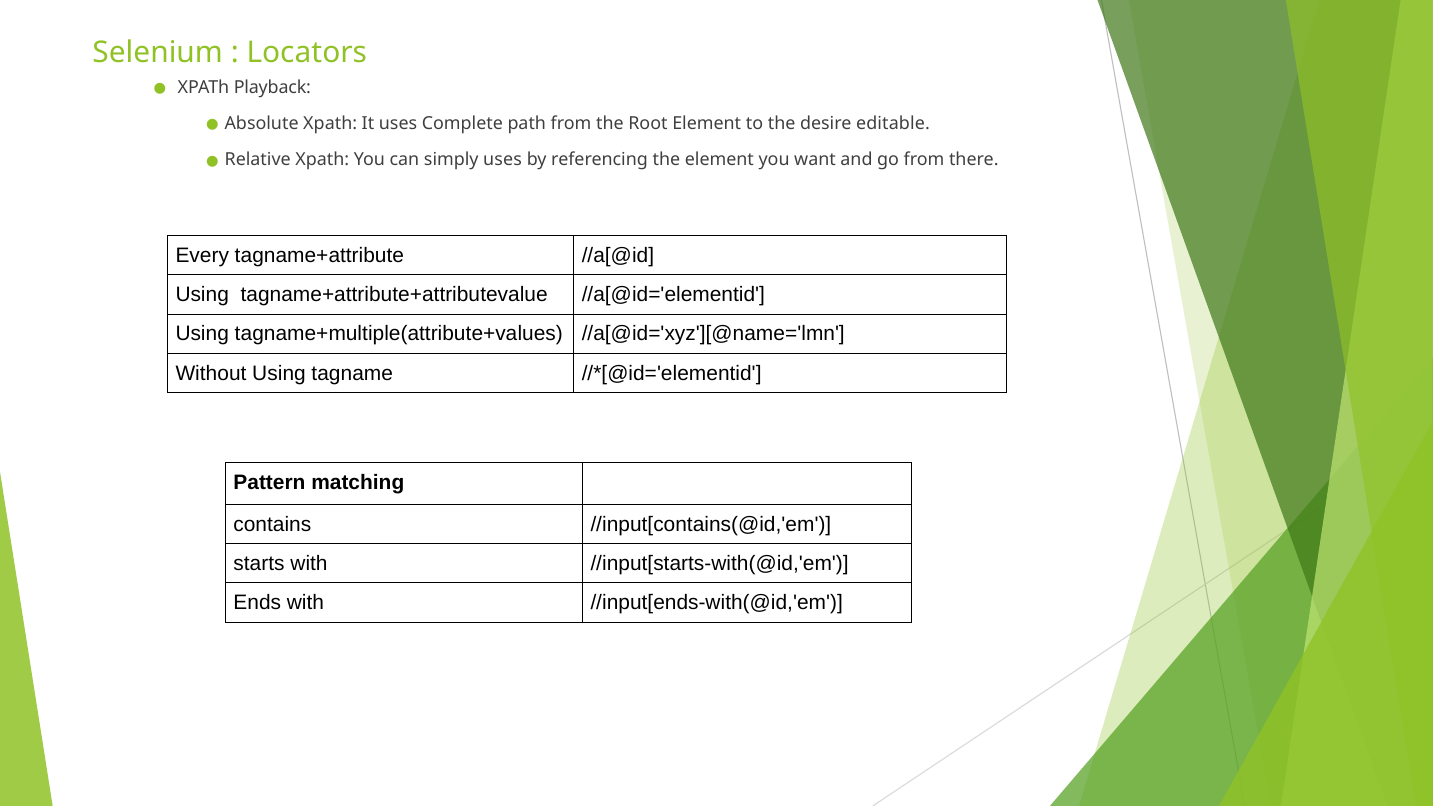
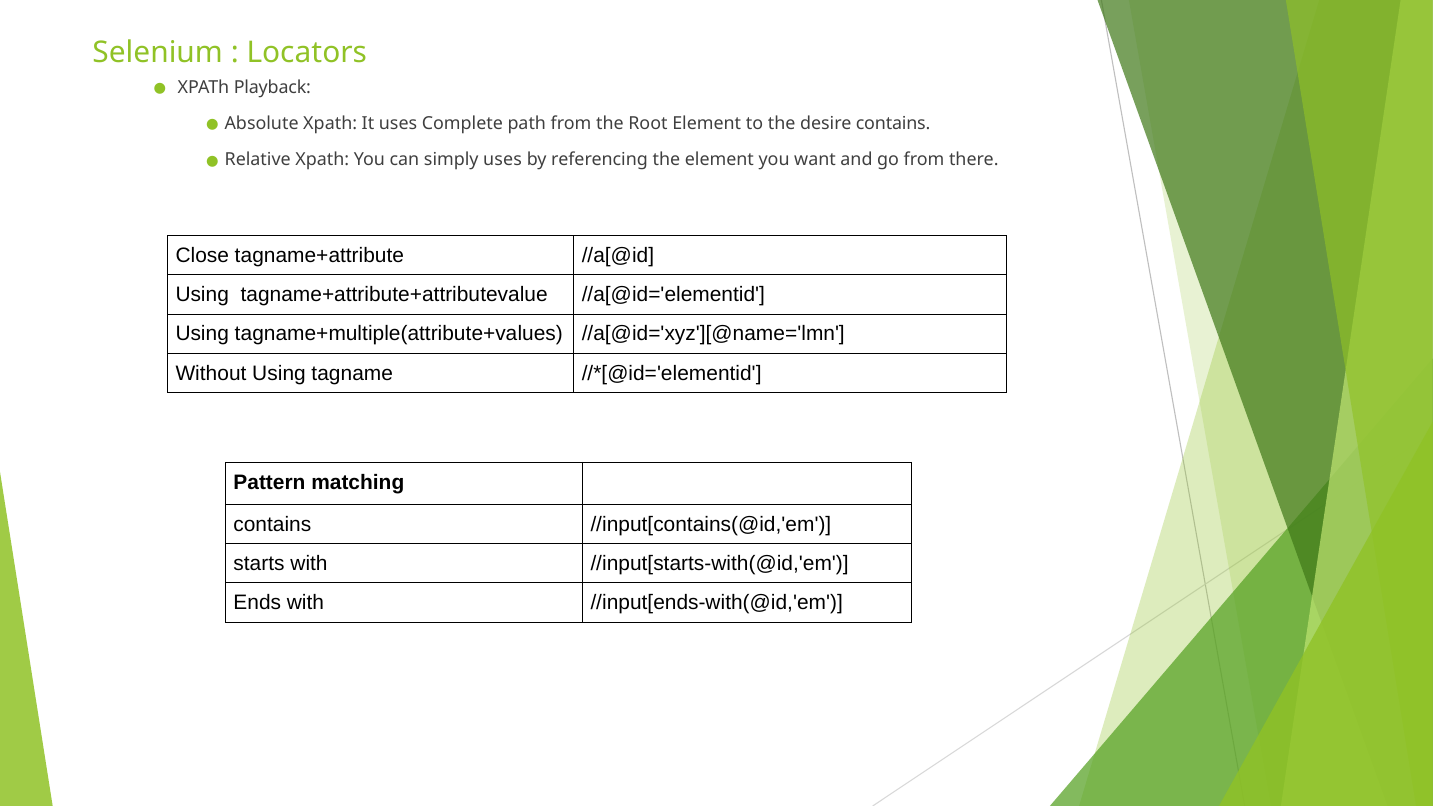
desire editable: editable -> contains
Every: Every -> Close
